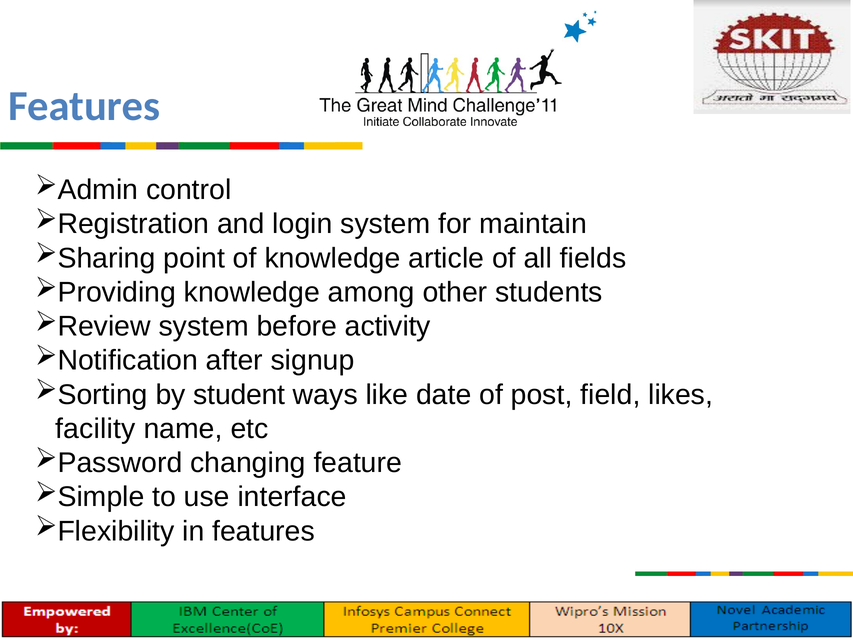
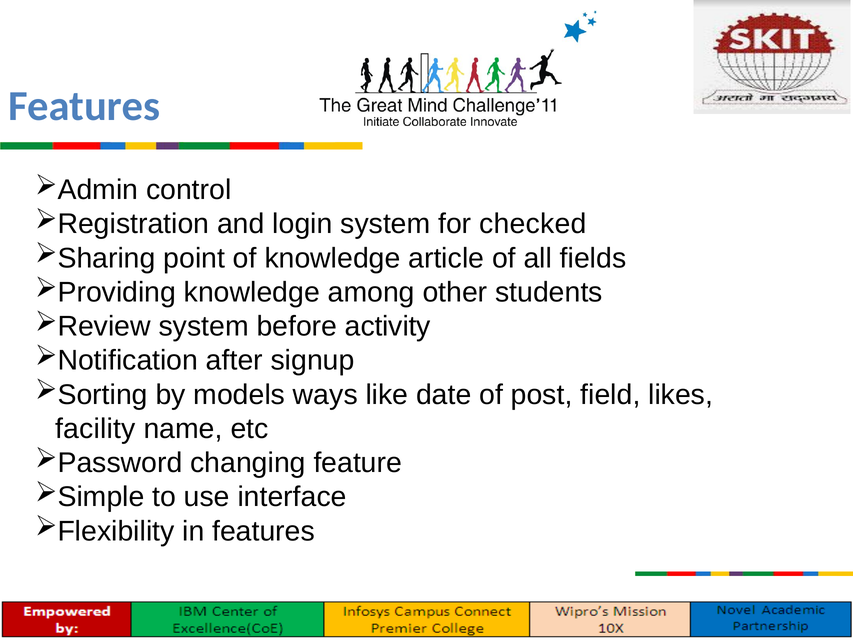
maintain: maintain -> checked
student: student -> models
